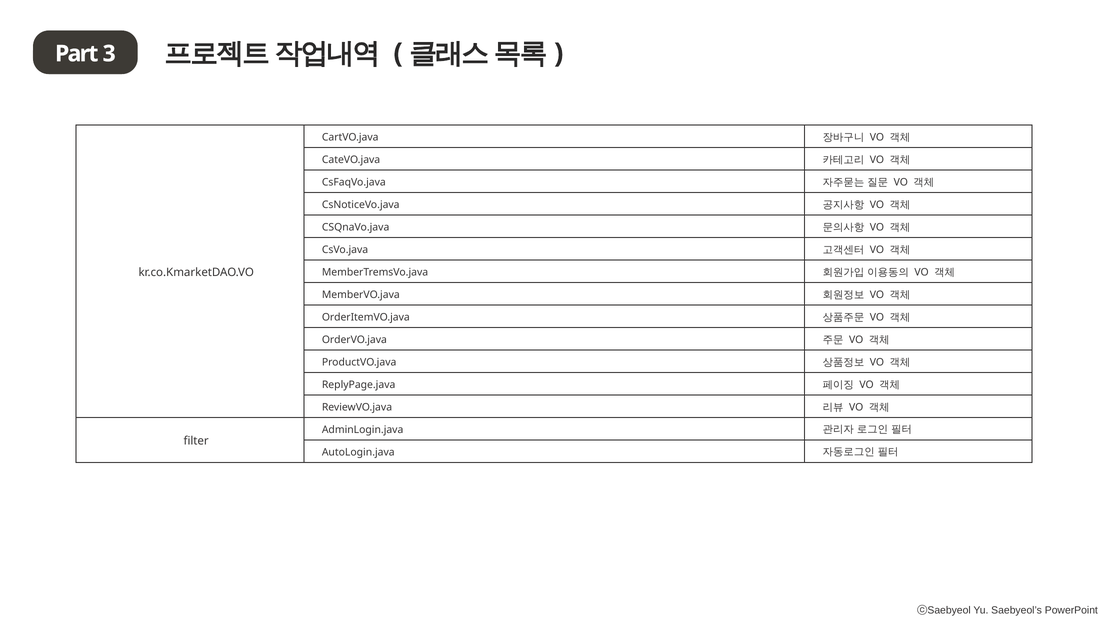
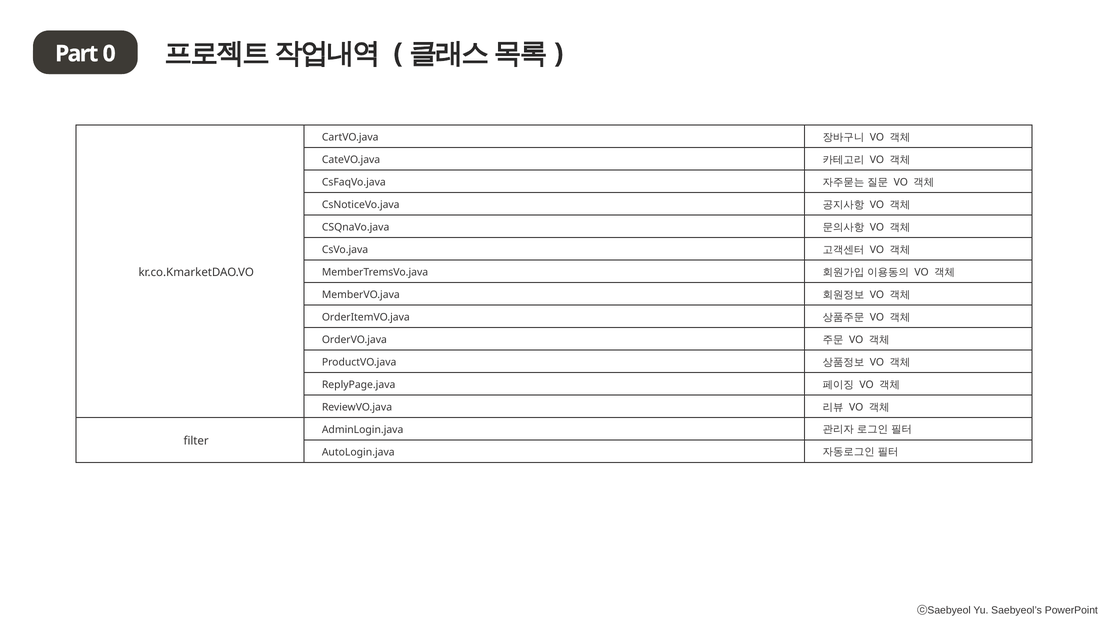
3: 3 -> 0
